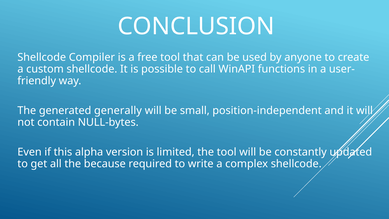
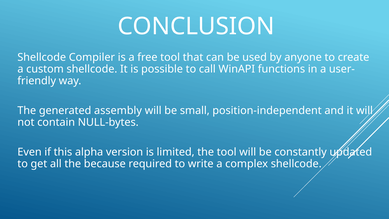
generally: generally -> assembly
